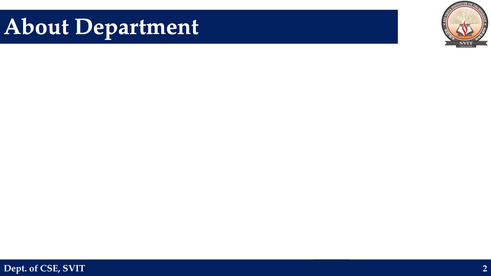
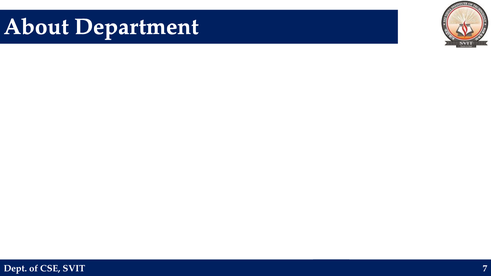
2: 2 -> 7
